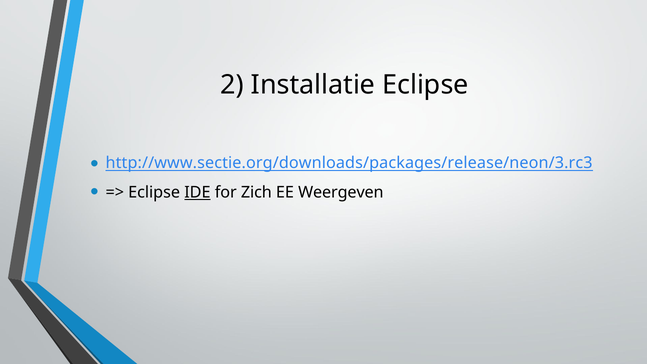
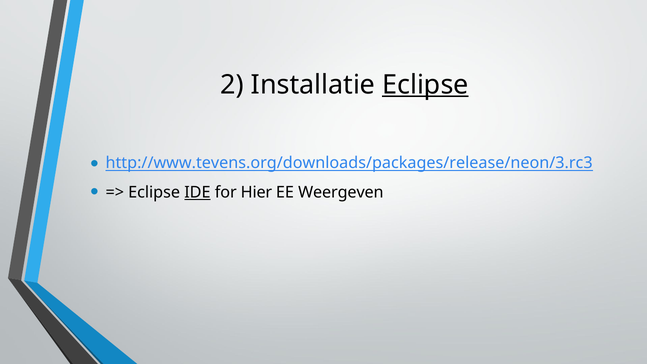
Eclipse at (425, 85) underline: none -> present
http://www.sectie.org/downloads/packages/release/neon/3.rc3: http://www.sectie.org/downloads/packages/release/neon/3.rc3 -> http://www.tevens.org/downloads/packages/release/neon/3.rc3
Zich: Zich -> Hier
